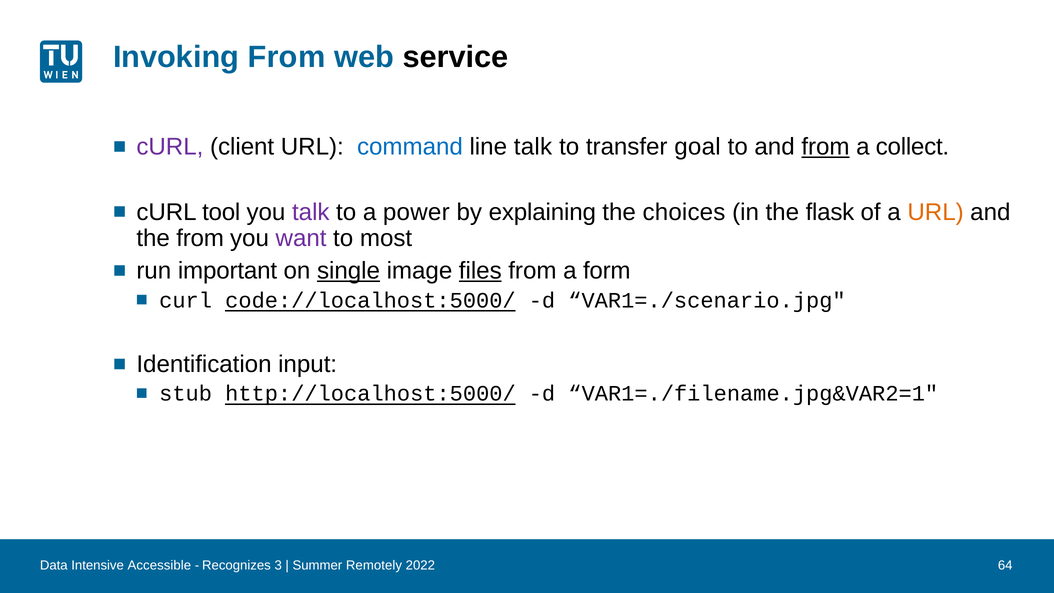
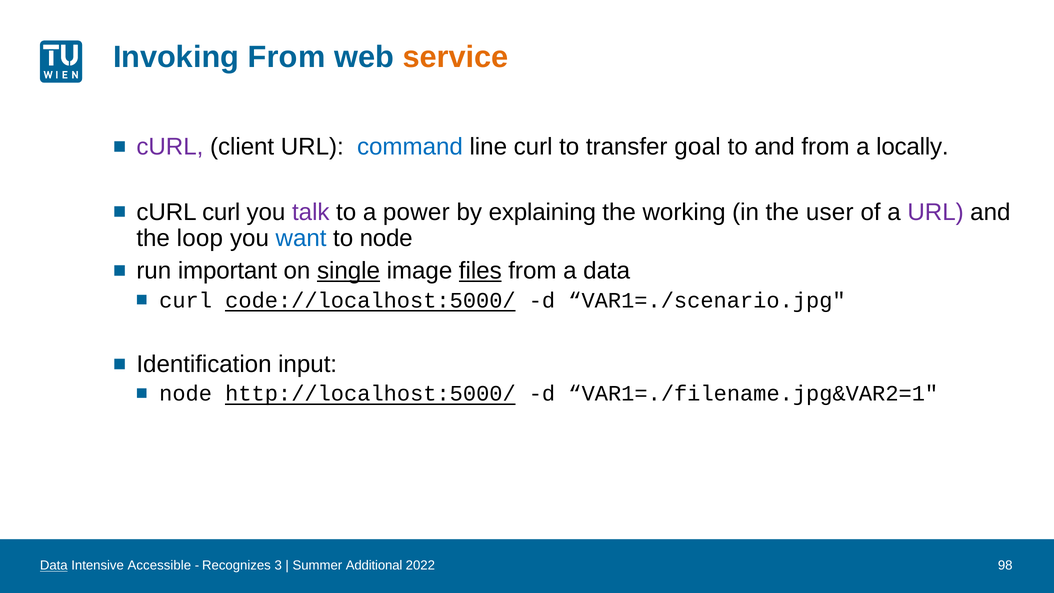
service colour: black -> orange
line talk: talk -> curl
from at (825, 147) underline: present -> none
collect: collect -> locally
cURL tool: tool -> curl
choices: choices -> working
flask: flask -> user
URL at (936, 212) colour: orange -> purple
the from: from -> loop
want colour: purple -> blue
to most: most -> node
a form: form -> data
stub at (186, 394): stub -> node
Data at (54, 565) underline: none -> present
Remotely: Remotely -> Additional
64: 64 -> 98
